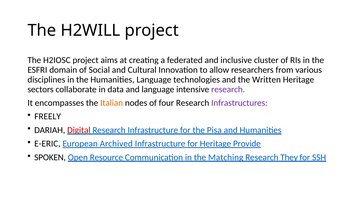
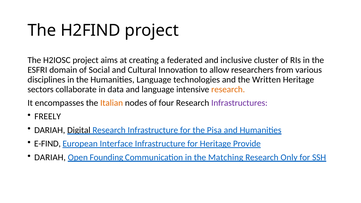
H2WILL: H2WILL -> H2FIND
research at (228, 89) colour: purple -> orange
Digital colour: red -> black
E-ERIC: E-ERIC -> E-FIND
Archived: Archived -> Interface
SPOKEN at (50, 157): SPOKEN -> DARIAH
Resource: Resource -> Founding
They: They -> Only
